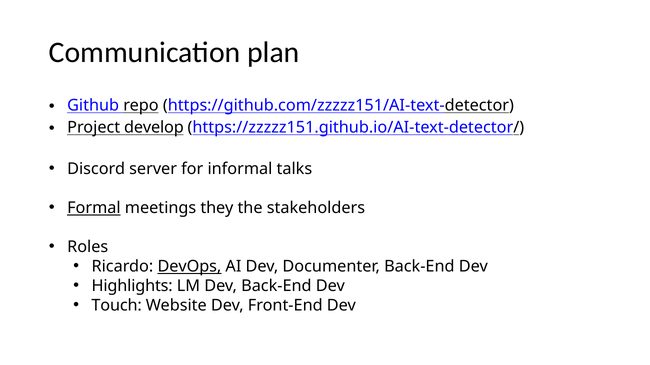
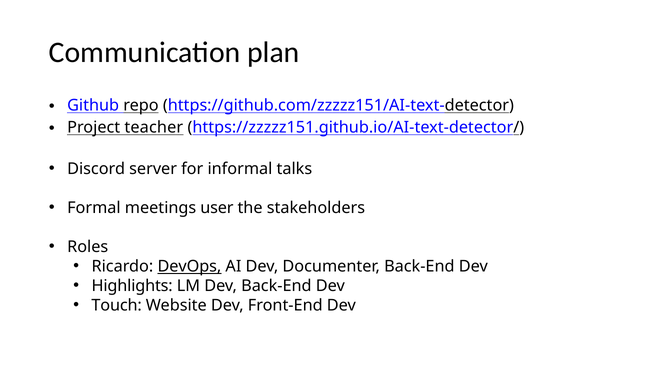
develop: develop -> teacher
Formal underline: present -> none
they: they -> user
